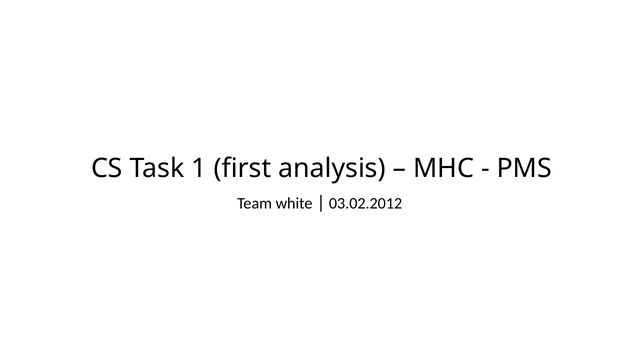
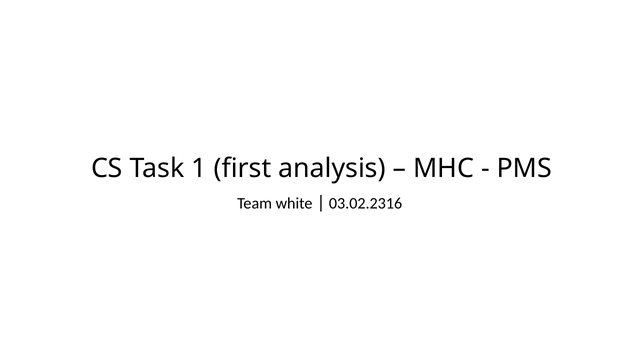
03.02.2012: 03.02.2012 -> 03.02.2316
